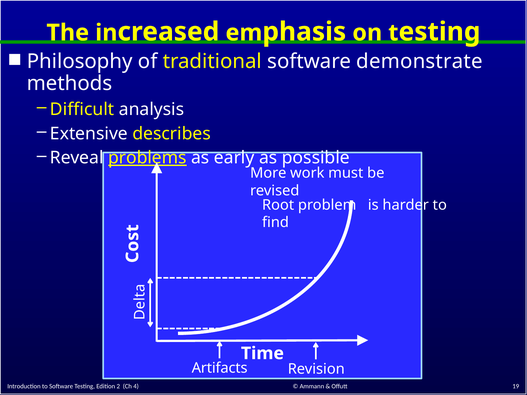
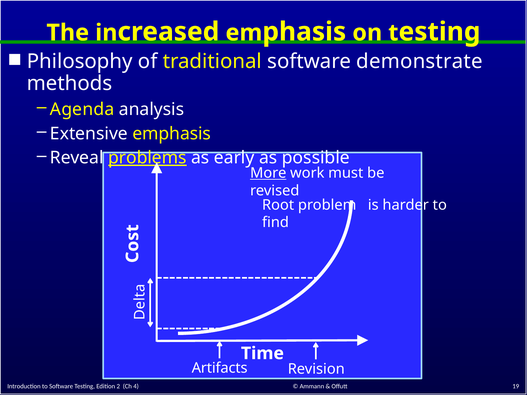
Difficult: Difficult -> Agenda
Extensive describes: describes -> emphasis
More underline: none -> present
